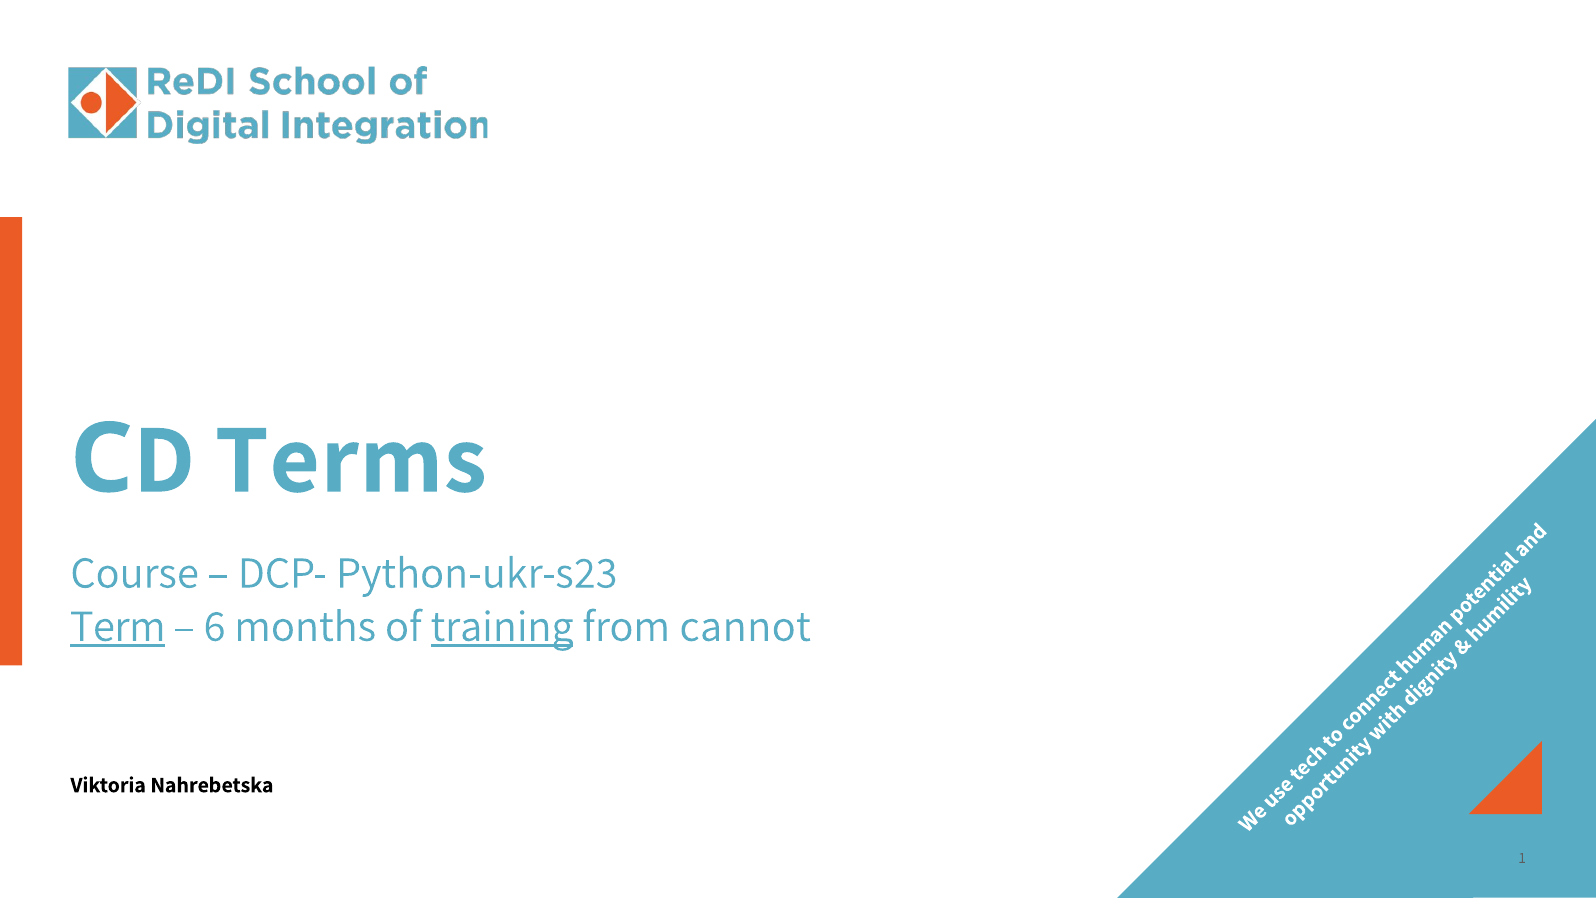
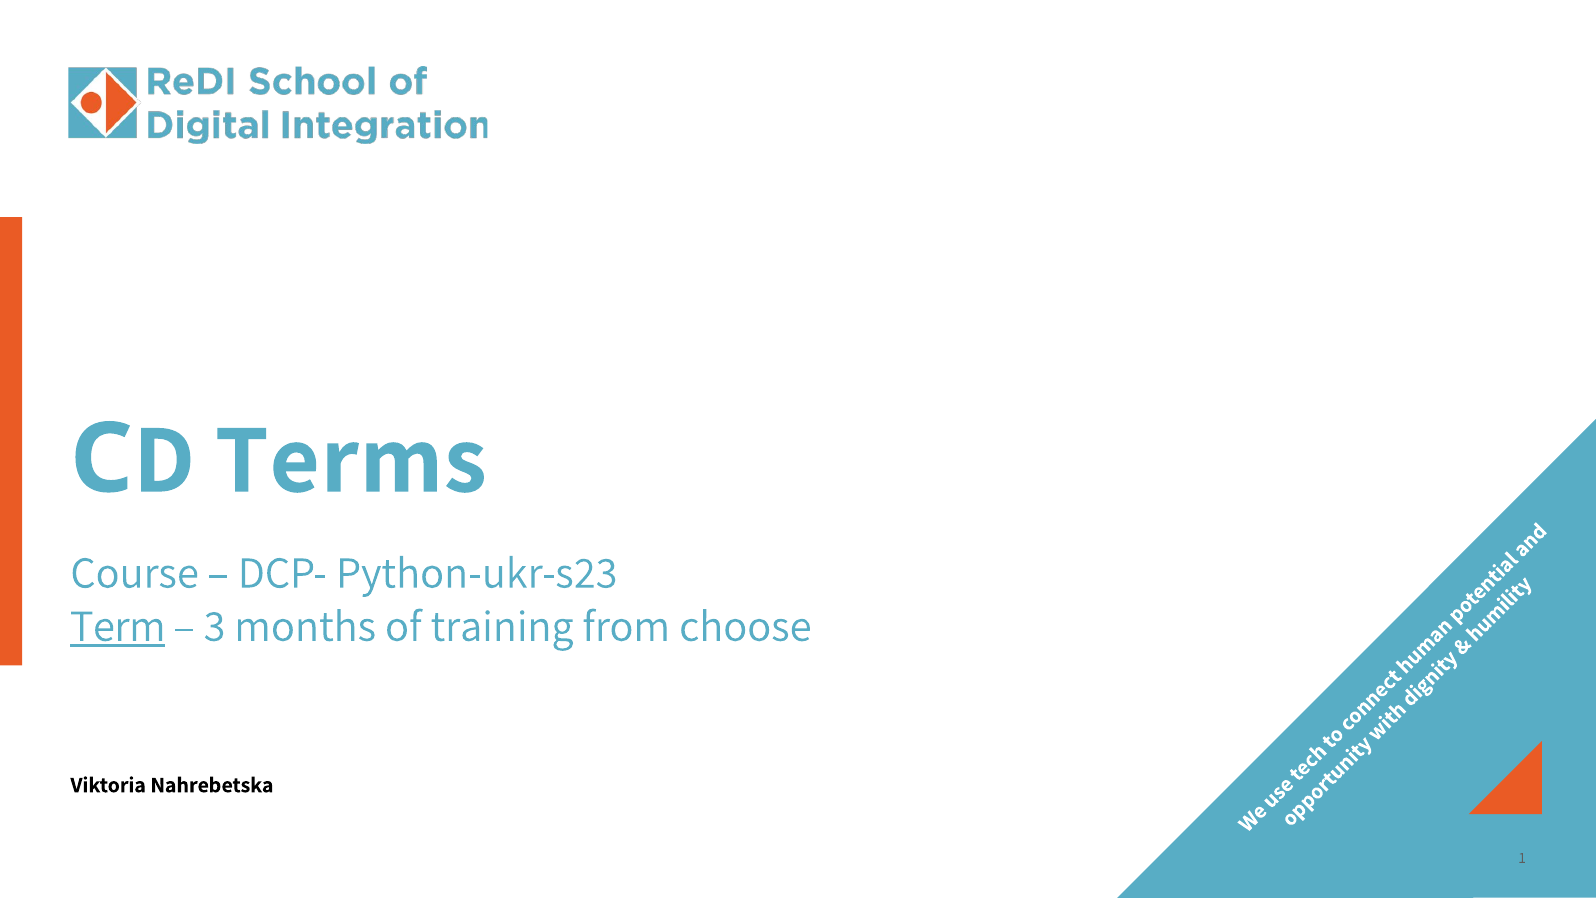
6: 6 -> 3
training underline: present -> none
cannot: cannot -> choose
